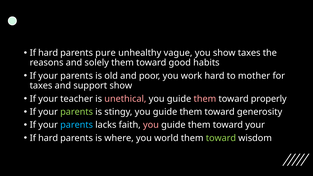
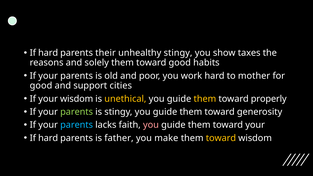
pure: pure -> their
unhealthy vague: vague -> stingy
taxes at (41, 86): taxes -> good
support show: show -> cities
your teacher: teacher -> wisdom
unethical colour: pink -> yellow
them at (205, 99) colour: pink -> yellow
where: where -> father
world: world -> make
toward at (221, 138) colour: light green -> yellow
